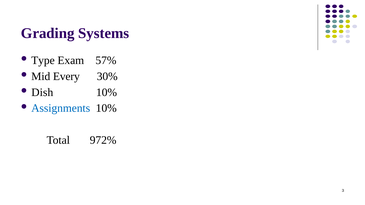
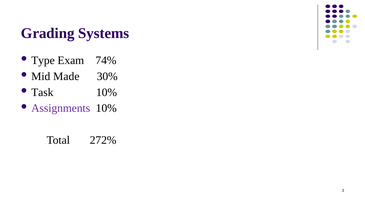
57%: 57% -> 74%
Every: Every -> Made
Dish: Dish -> Task
Assignments colour: blue -> purple
972%: 972% -> 272%
